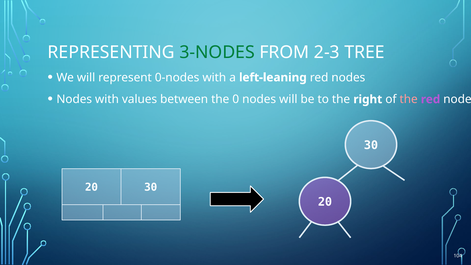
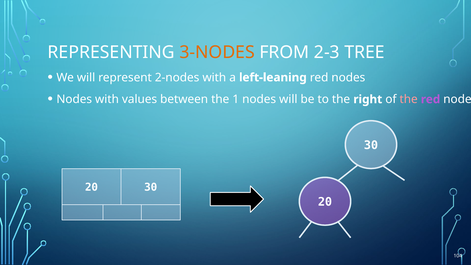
3-NODES colour: green -> orange
0-nodes: 0-nodes -> 2-nodes
0: 0 -> 1
